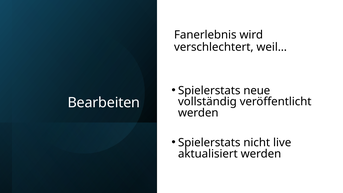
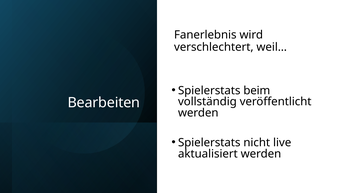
neue: neue -> beim
